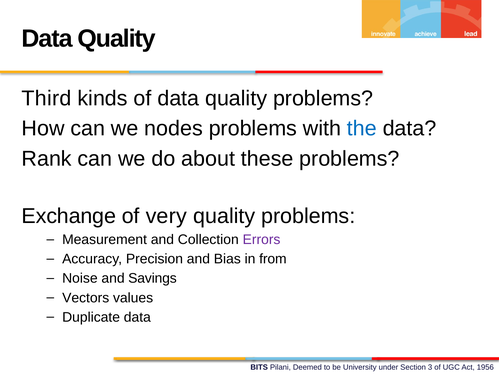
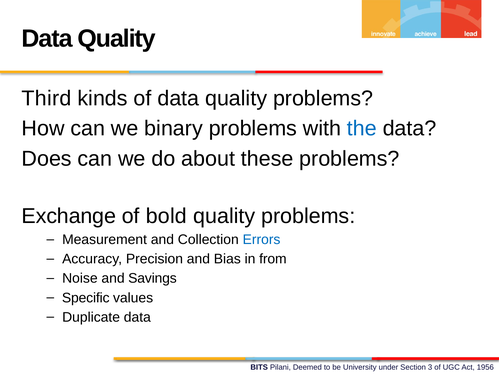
nodes: nodes -> binary
Rank: Rank -> Does
very: very -> bold
Errors colour: purple -> blue
Vectors: Vectors -> Specific
